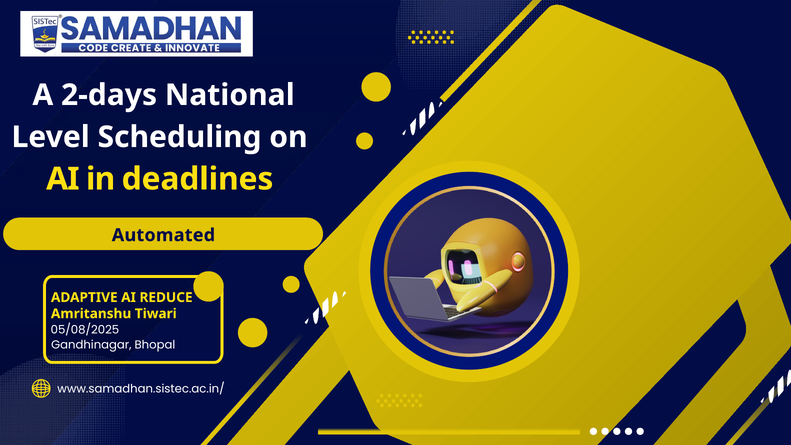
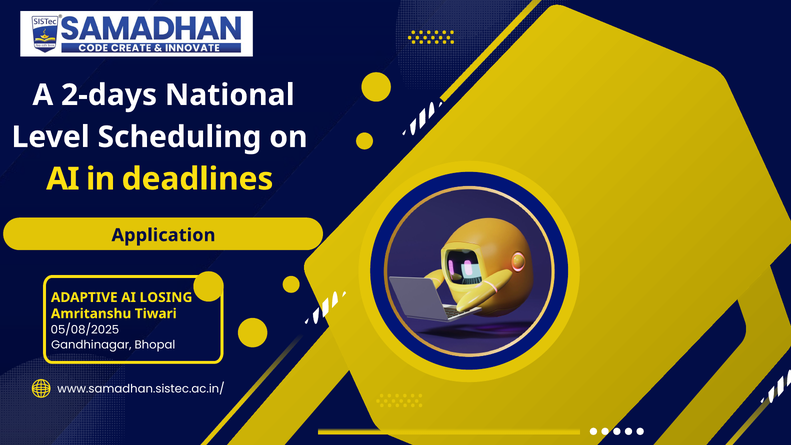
Automated: Automated -> Application
REDUCE: REDUCE -> LOSING
